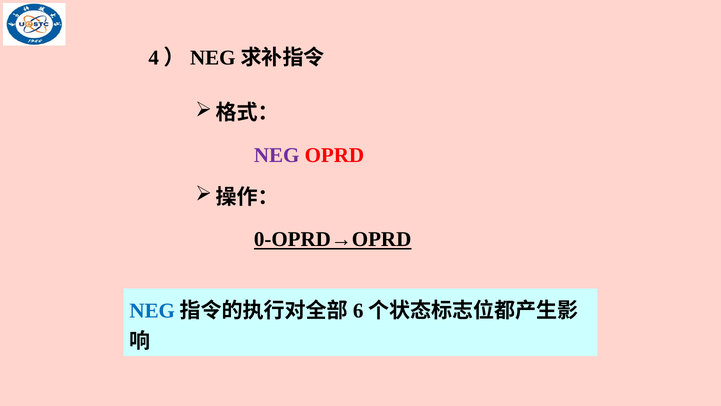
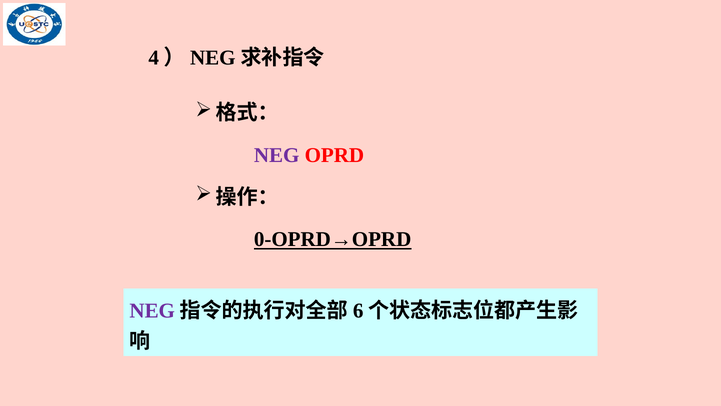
NEG at (152, 311) colour: blue -> purple
